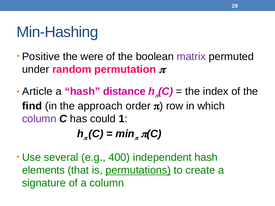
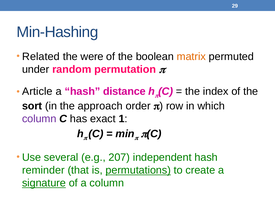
Positive: Positive -> Related
matrix colour: purple -> orange
find: find -> sort
could: could -> exact
400: 400 -> 207
elements: elements -> reminder
signature underline: none -> present
